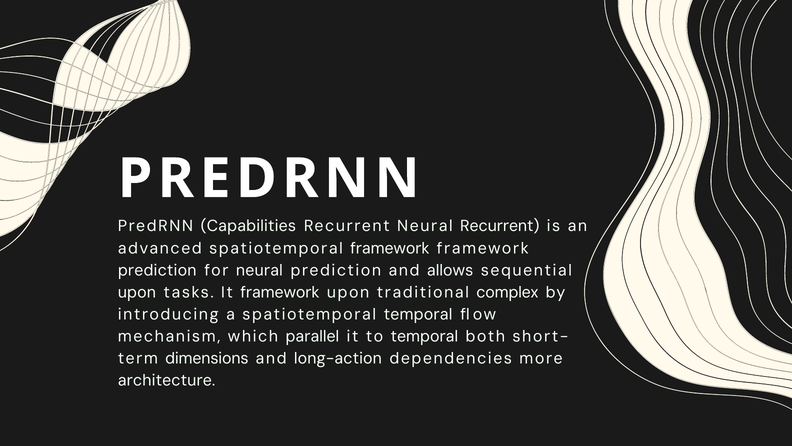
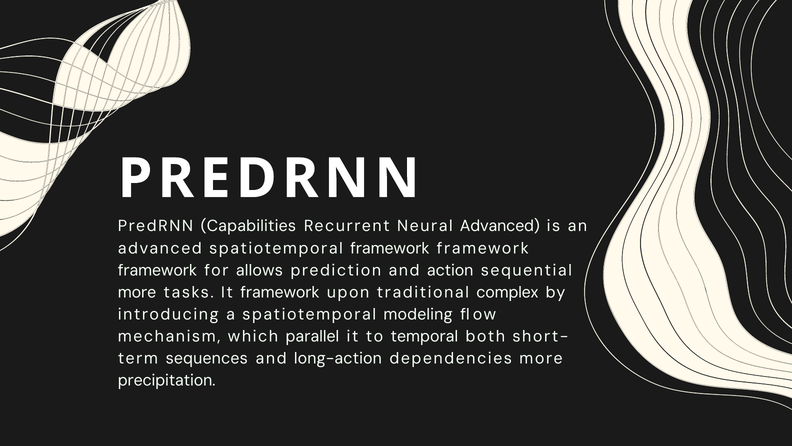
Neural Recurrent: Recurrent -> Advanced
prediction at (157, 270): prediction -> framework
for neural: neural -> allows
allows: allows -> action
upon at (137, 292): upon -> more
spatiotemporal temporal: temporal -> modeling
dimensions: dimensions -> sequences
architecture: architecture -> precipitation
